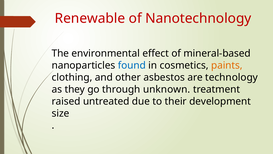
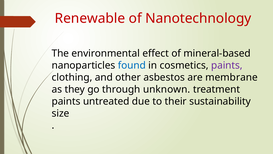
paints at (227, 65) colour: orange -> purple
technology: technology -> membrane
raised at (66, 101): raised -> paints
development: development -> sustainability
